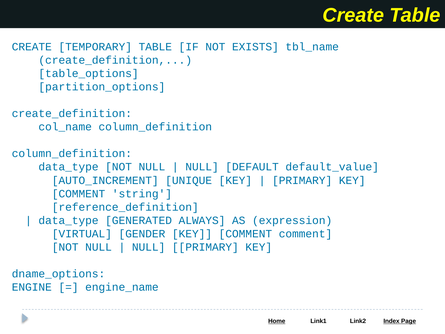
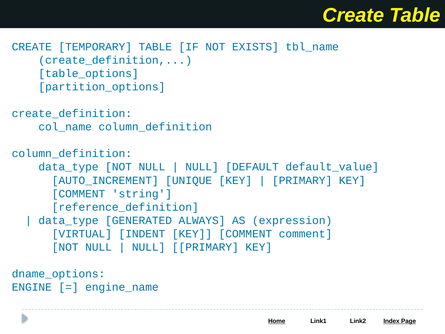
GENDER: GENDER -> INDENT
